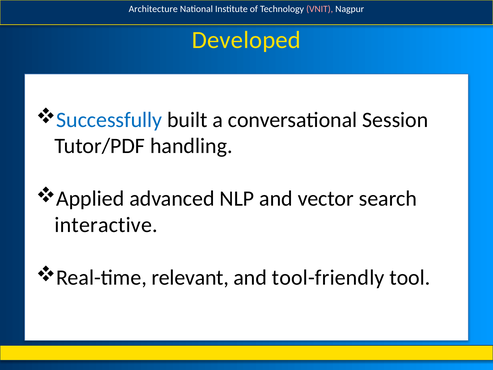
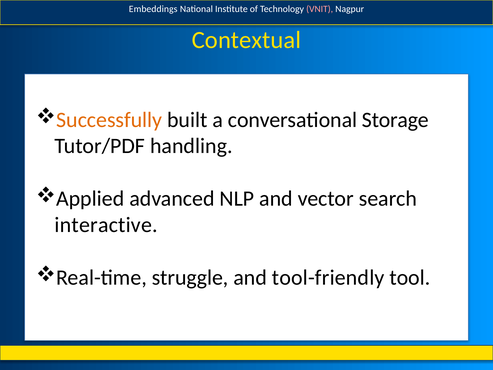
Architecture: Architecture -> Embeddings
Developed: Developed -> Contextual
Successfully colour: blue -> orange
Session: Session -> Storage
relevant: relevant -> struggle
